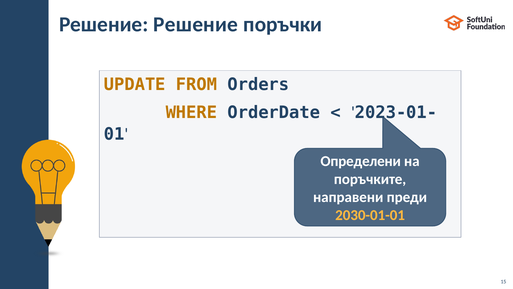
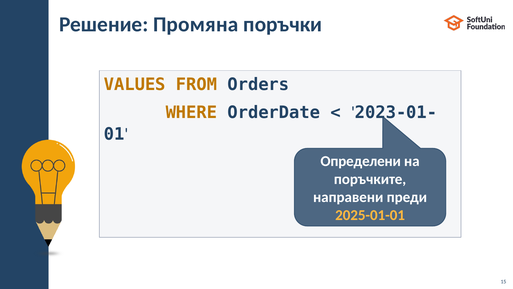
Решение Решение: Решение -> Промяна
UPDATE: UPDATE -> VALUES
2030-01-01: 2030-01-01 -> 2025-01-01
